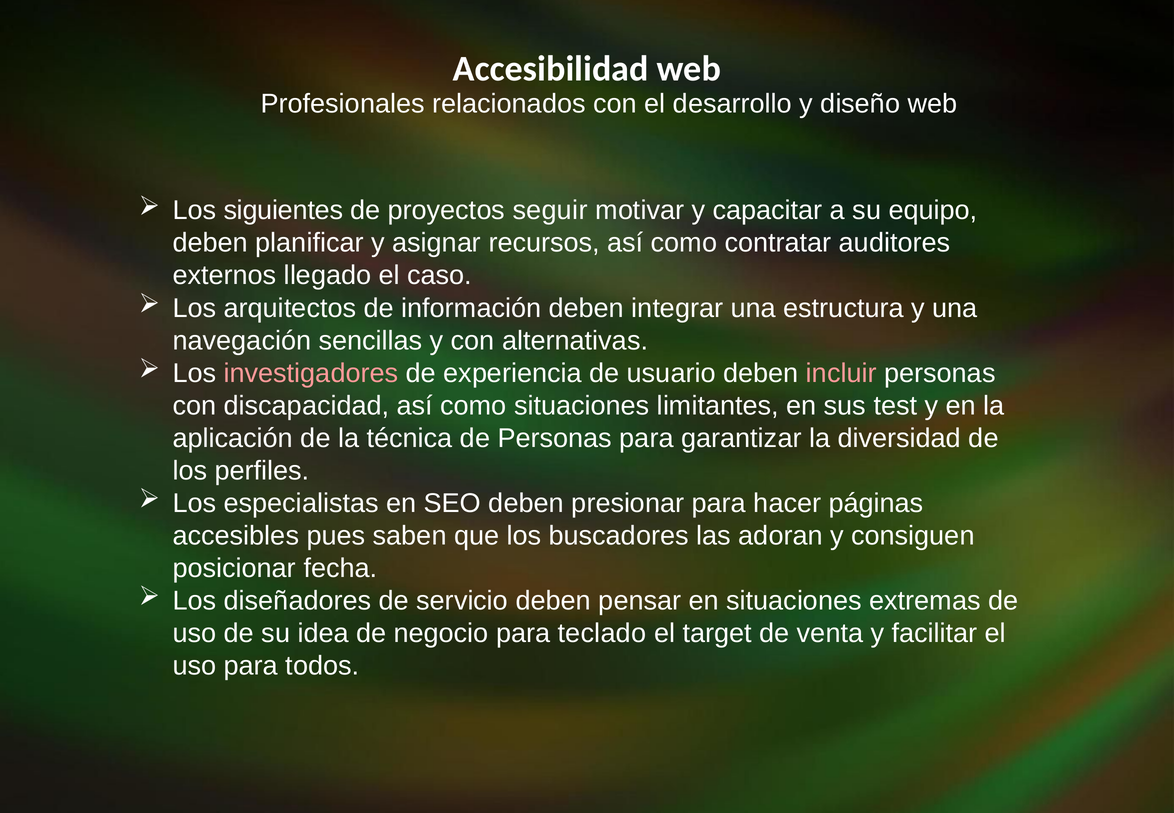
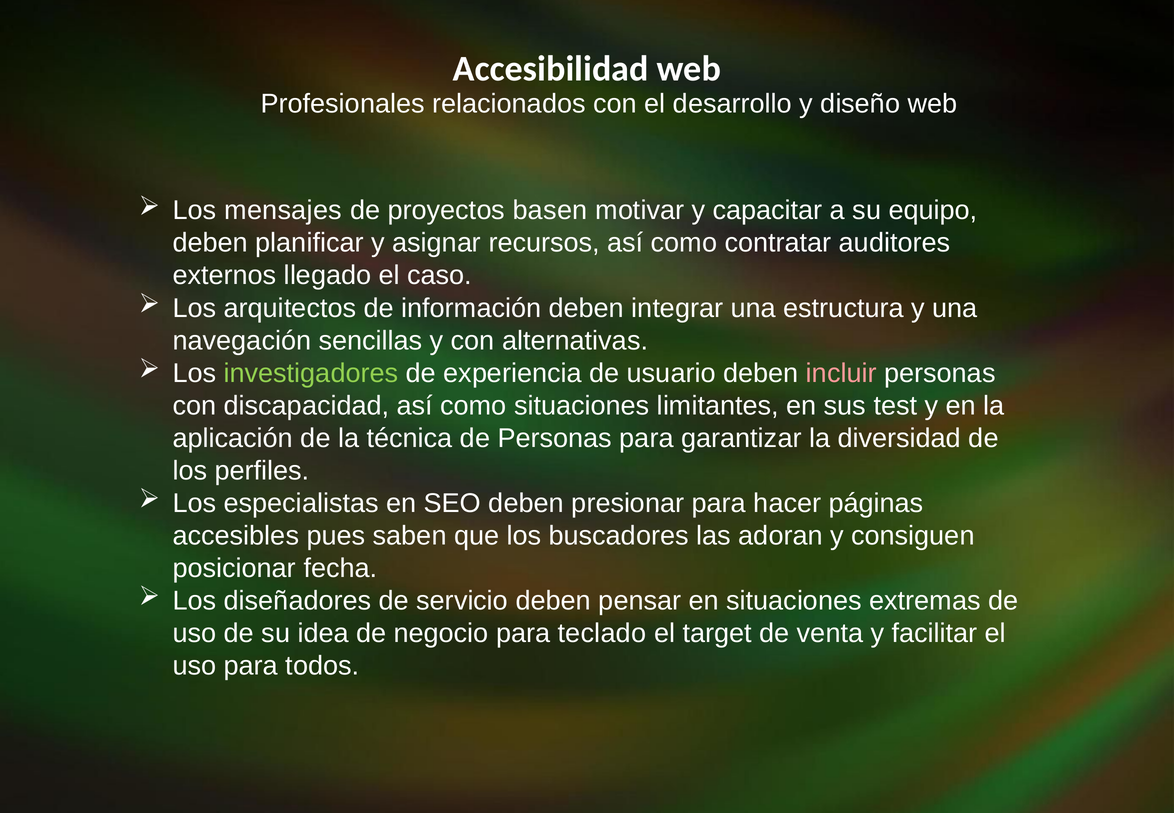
siguientes: siguientes -> mensajes
seguir: seguir -> basen
investigadores colour: pink -> light green
